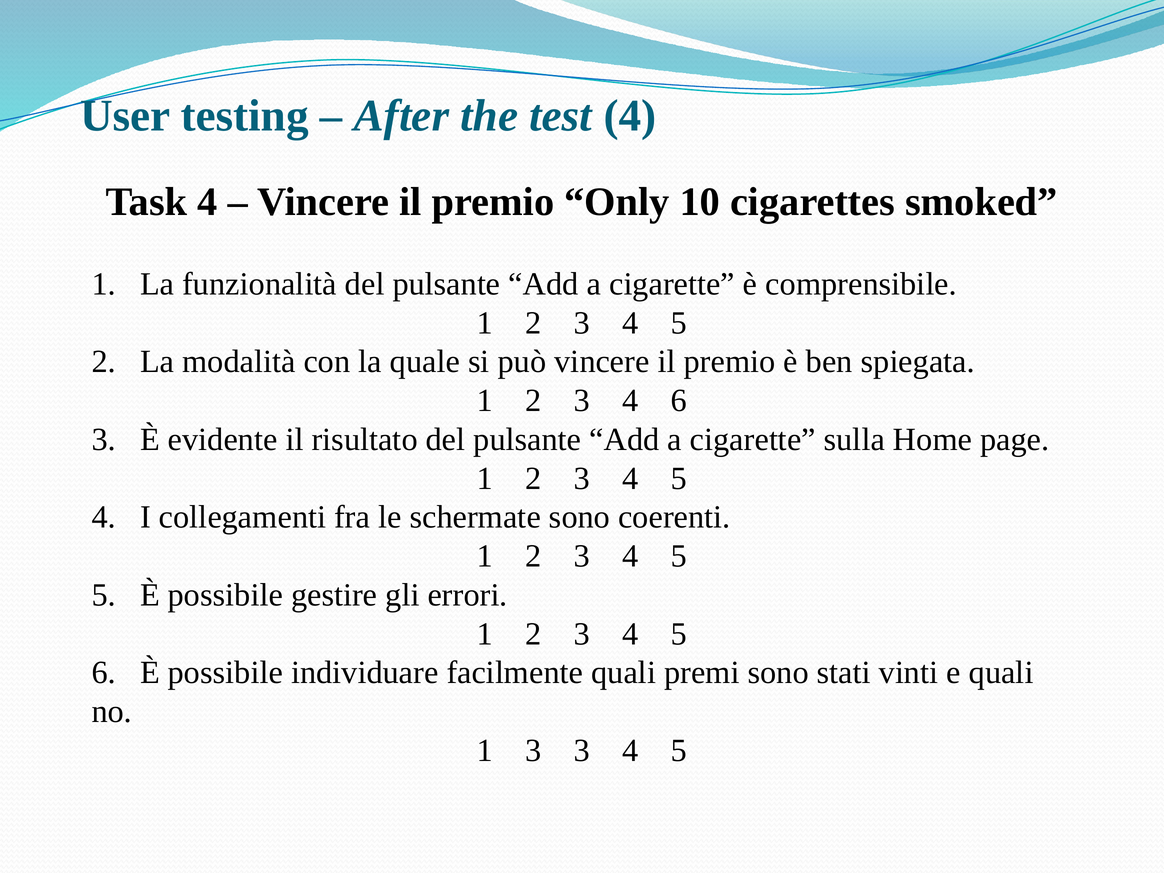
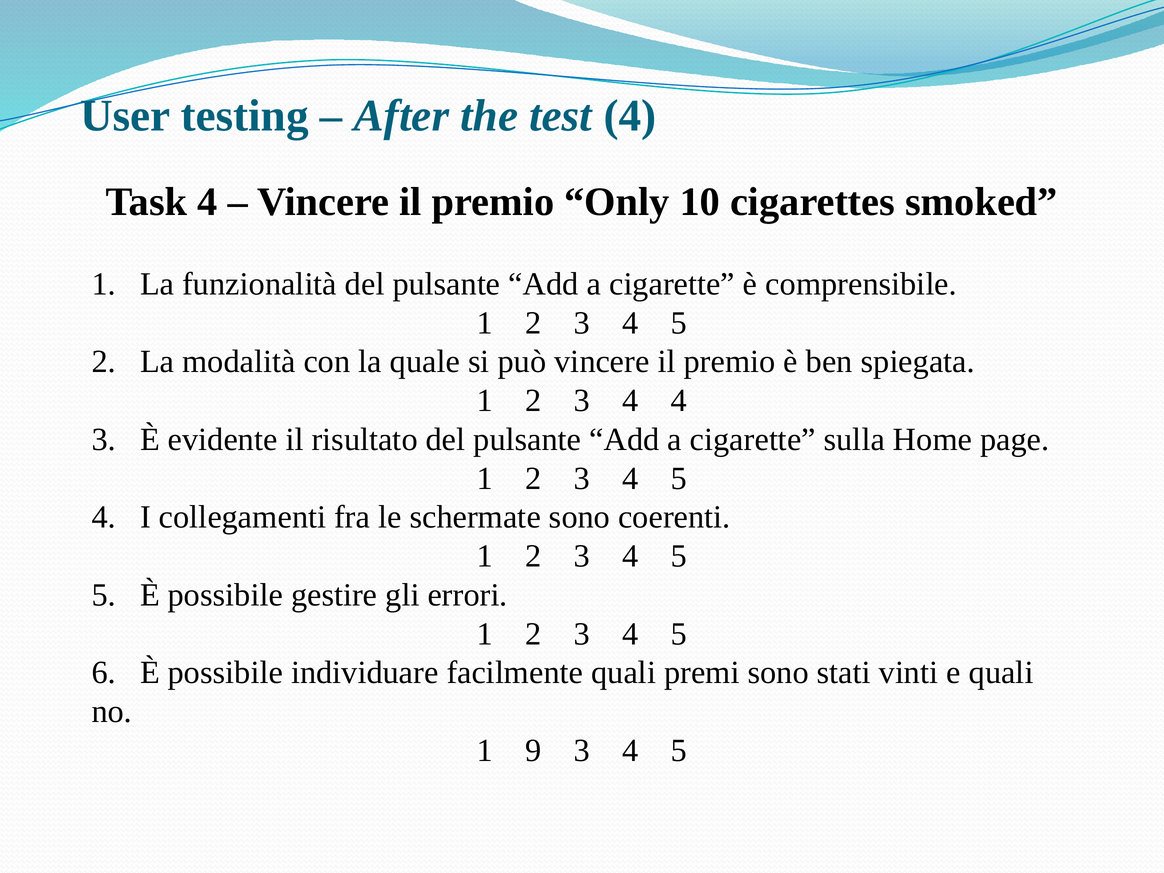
4 6: 6 -> 4
1 3: 3 -> 9
